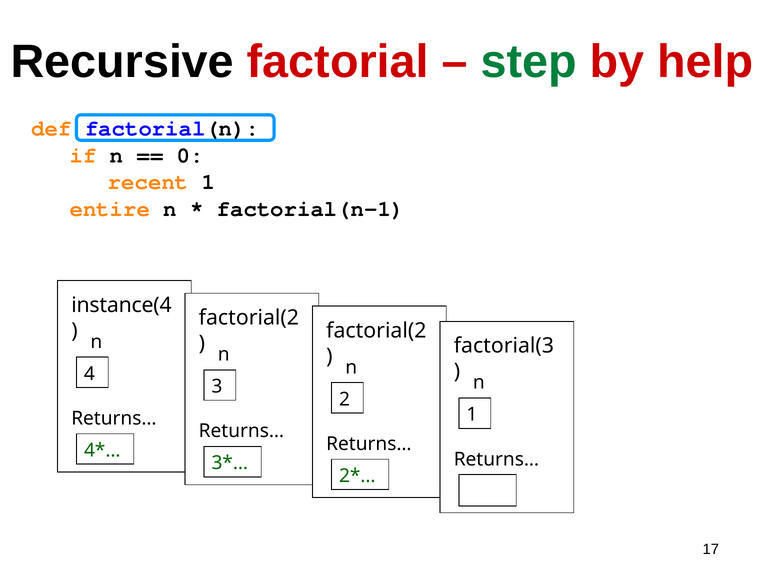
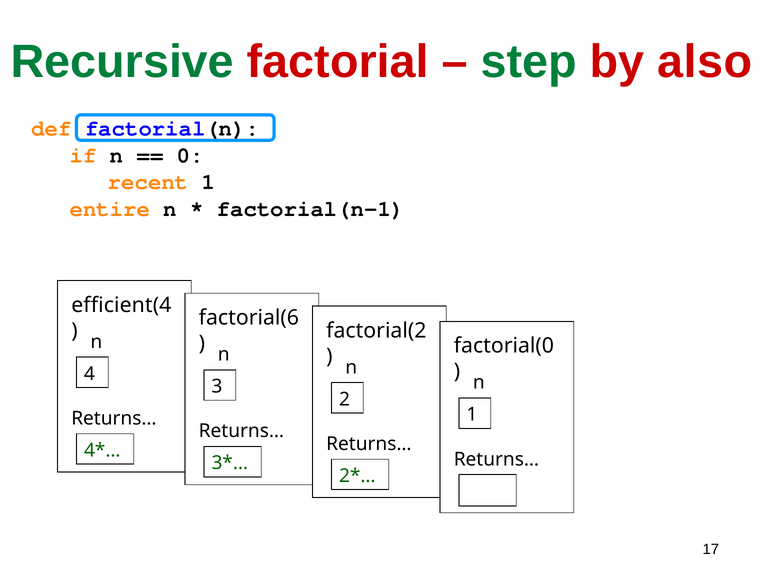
Recursive colour: black -> green
help: help -> also
instance(4: instance(4 -> efficient(4
factorial(2 at (249, 318): factorial(2 -> factorial(6
factorial(3: factorial(3 -> factorial(0
